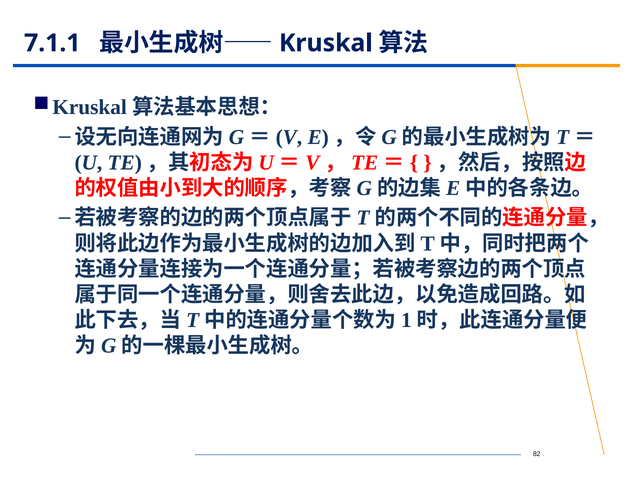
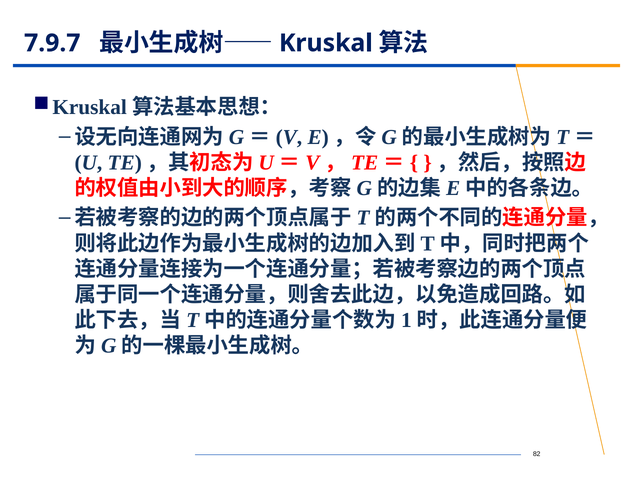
7.1.1: 7.1.1 -> 7.9.7
